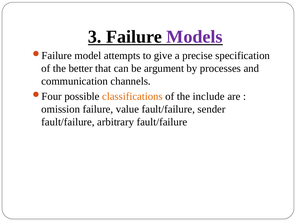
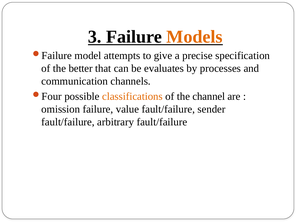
Models colour: purple -> orange
argument: argument -> evaluates
include: include -> channel
